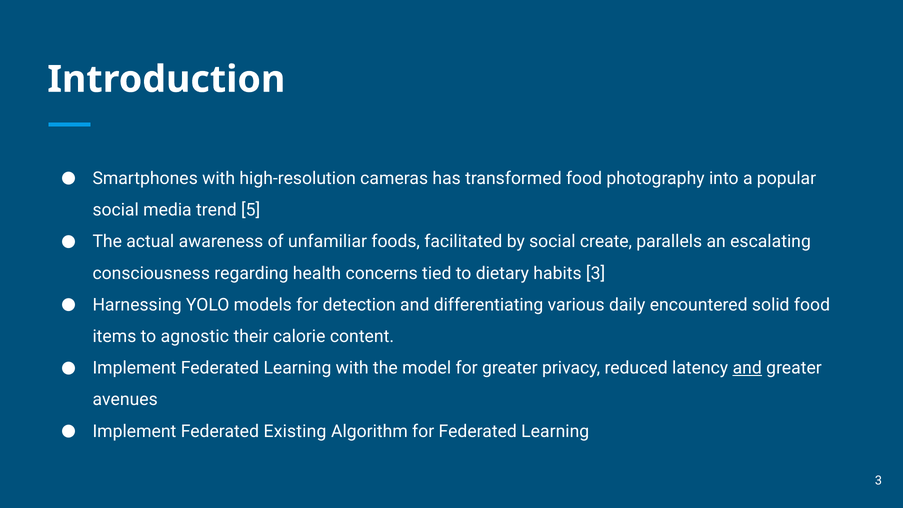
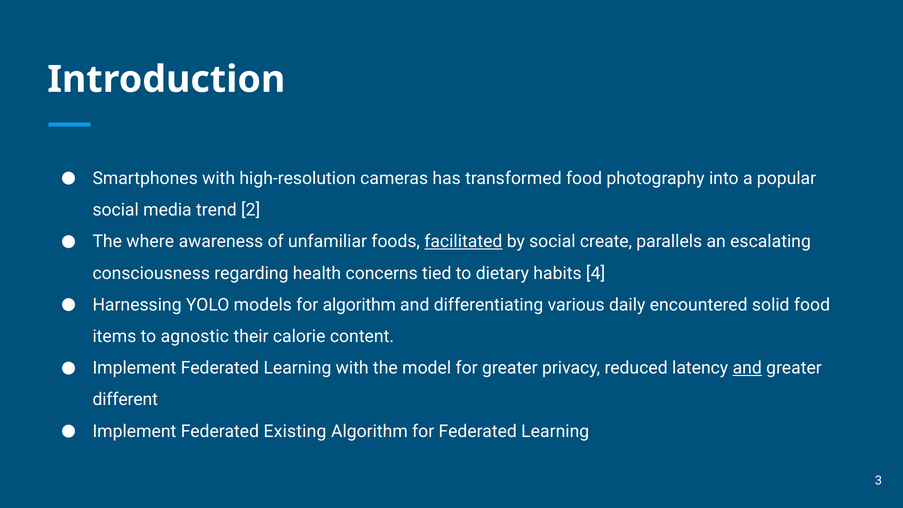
5: 5 -> 2
actual: actual -> where
facilitated underline: none -> present
habits 3: 3 -> 4
for detection: detection -> algorithm
avenues: avenues -> different
